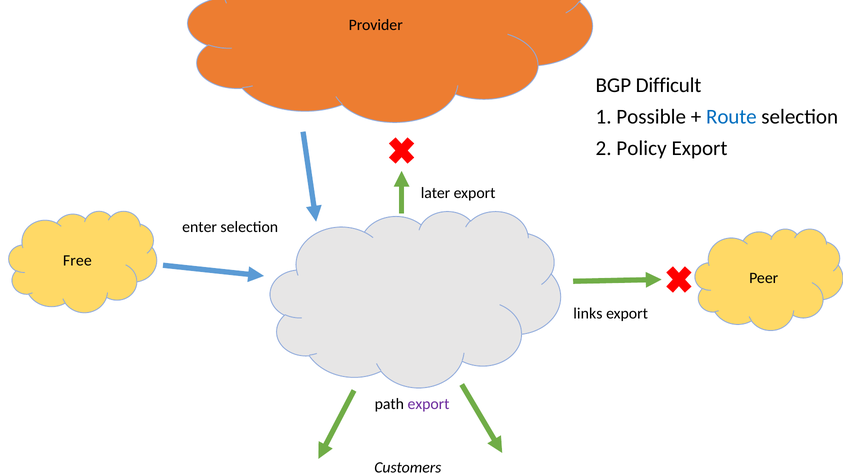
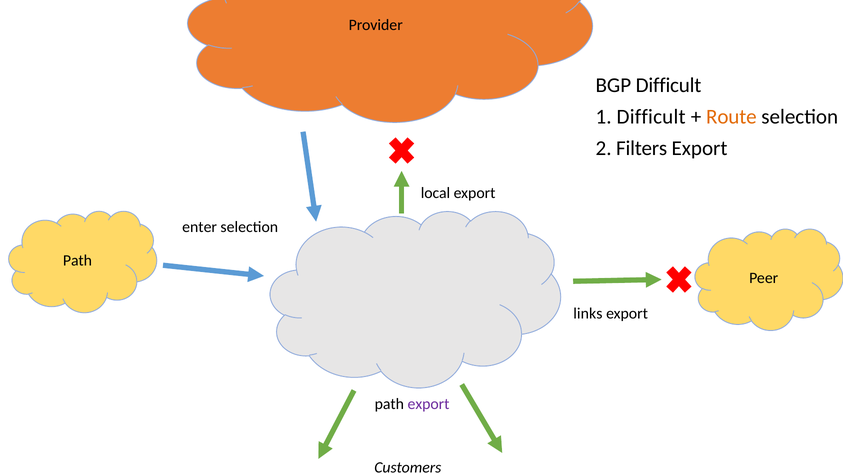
1 Possible: Possible -> Difficult
Route colour: blue -> orange
Policy: Policy -> Filters
later: later -> local
Free at (77, 261): Free -> Path
